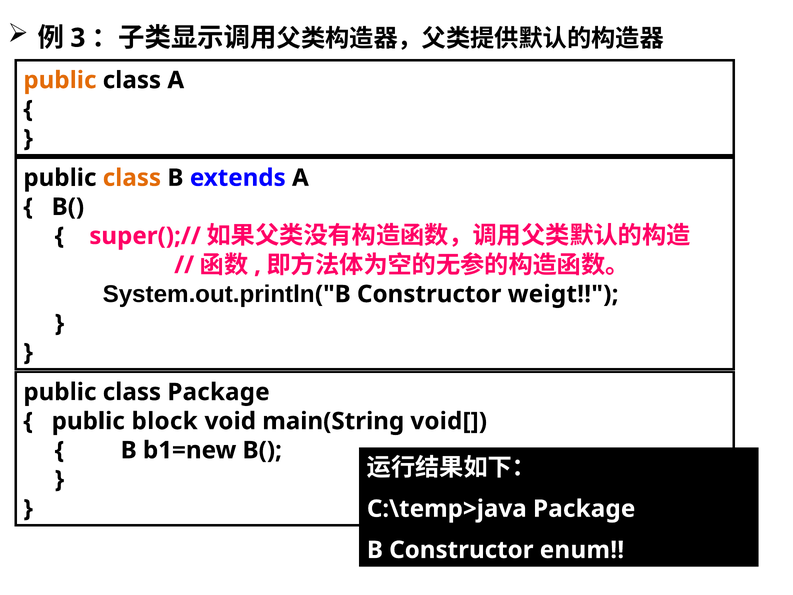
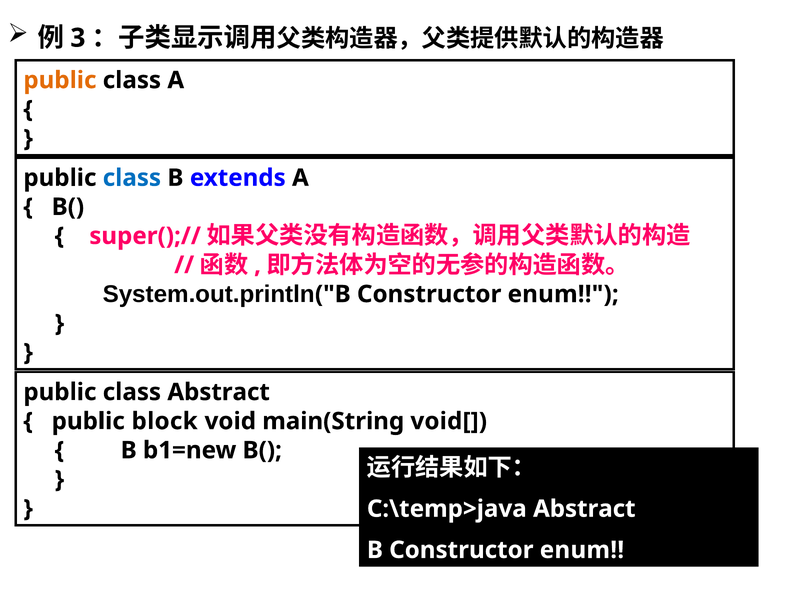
class at (132, 178) colour: orange -> blue
weigt at (563, 294): weigt -> enum
class Package: Package -> Abstract
C:\temp>java Package: Package -> Abstract
